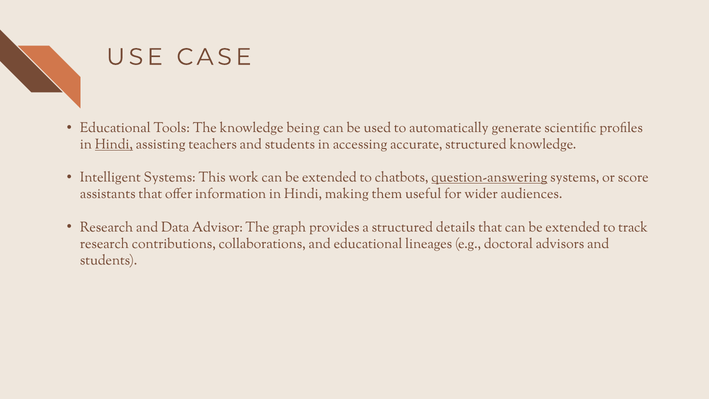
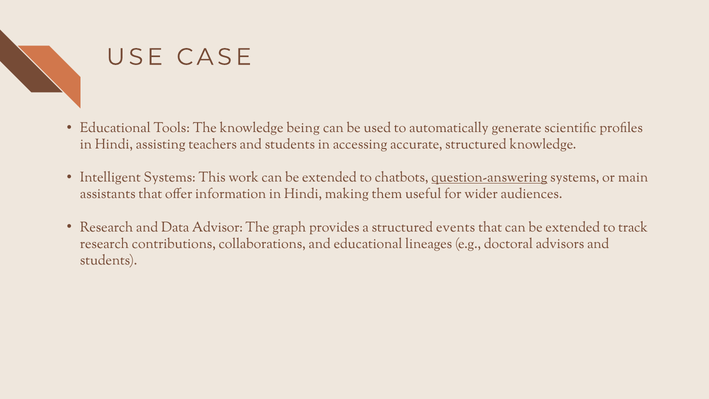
Hindi at (114, 144) underline: present -> none
score: score -> main
details: details -> events
